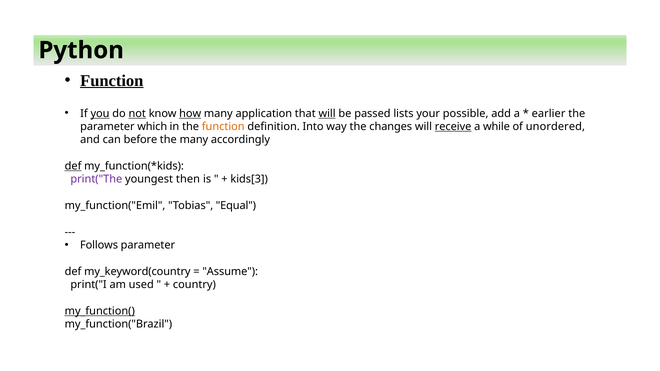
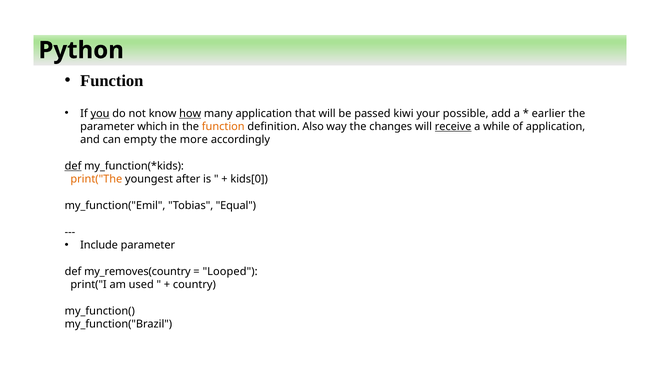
Function at (112, 81) underline: present -> none
not underline: present -> none
will at (327, 113) underline: present -> none
lists: lists -> kiwi
Into: Into -> Also
of unordered: unordered -> application
before: before -> empty
the many: many -> more
print("The colour: purple -> orange
then: then -> after
kids[3: kids[3 -> kids[0
Follows: Follows -> Include
my_keyword(country: my_keyword(country -> my_removes(country
Assume: Assume -> Looped
my_function( underline: present -> none
